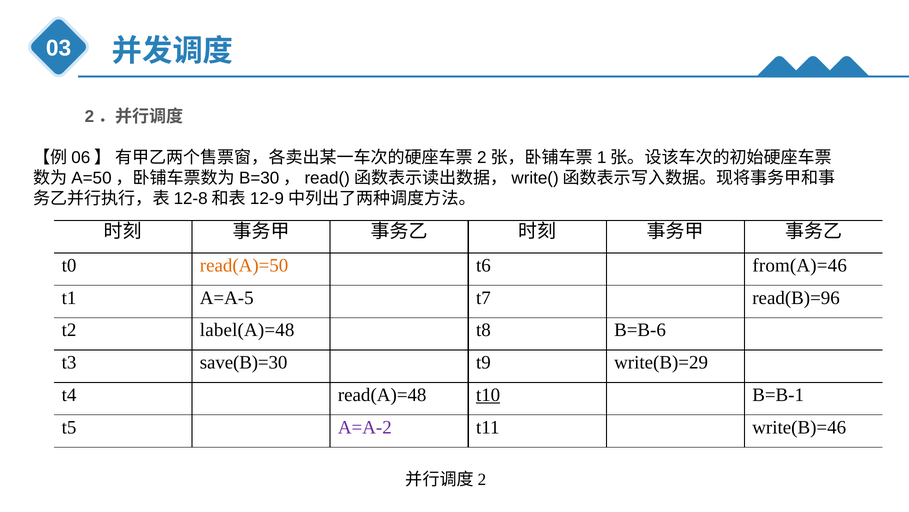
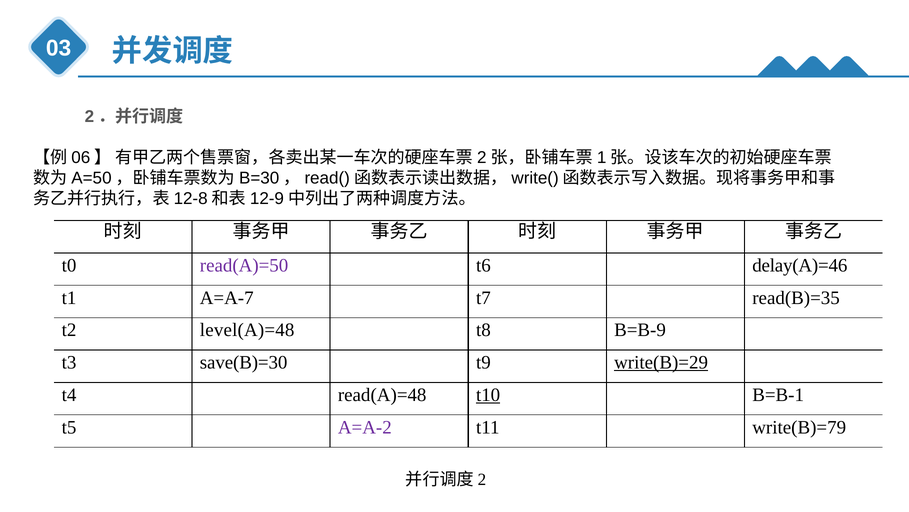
read(A)=50 colour: orange -> purple
from(A)=46: from(A)=46 -> delay(A)=46
A=A-5: A=A-5 -> A=A-7
read(B)=96: read(B)=96 -> read(B)=35
label(A)=48: label(A)=48 -> level(A)=48
B=B-6: B=B-6 -> B=B-9
write(B)=29 underline: none -> present
write(B)=46: write(B)=46 -> write(B)=79
